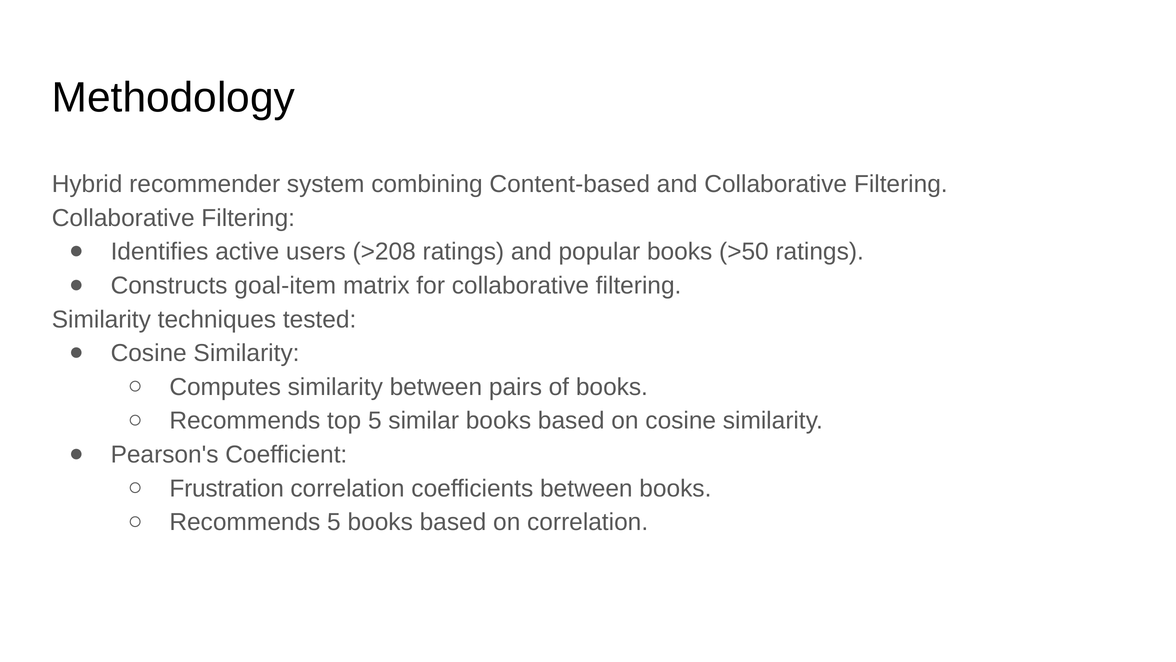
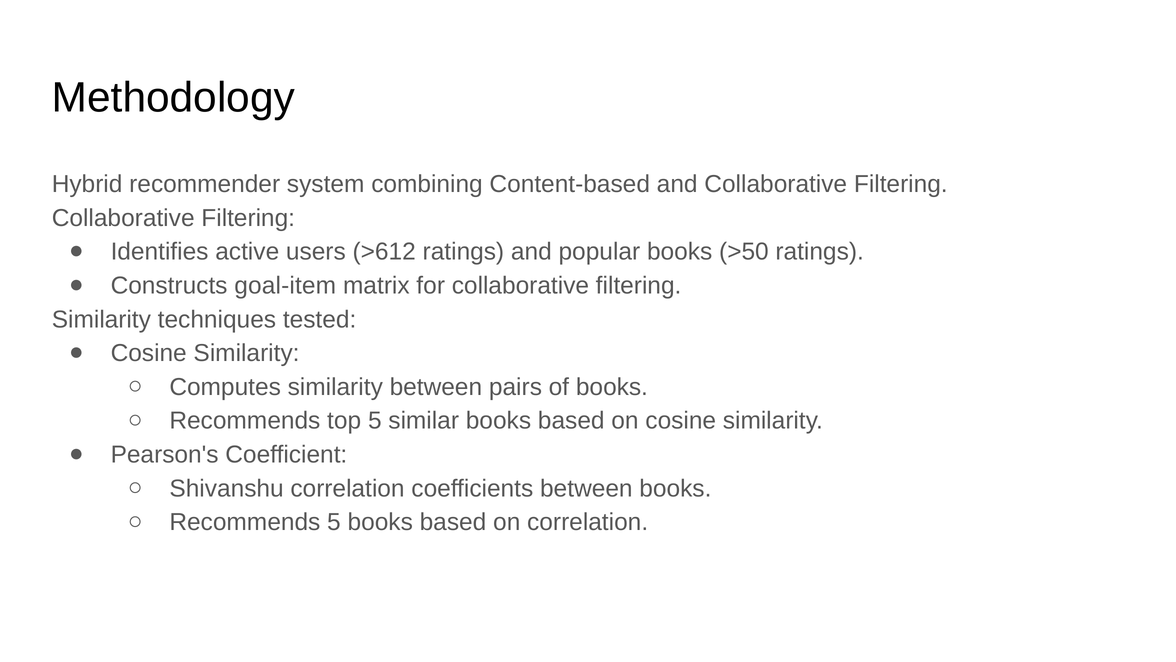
>208: >208 -> >612
Frustration: Frustration -> Shivanshu
